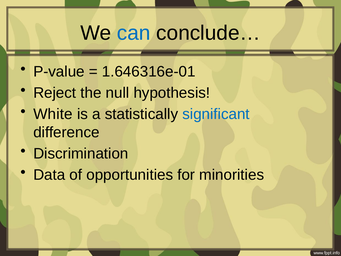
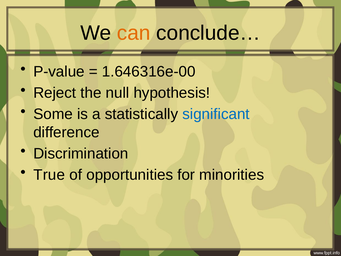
can colour: blue -> orange
1.646316e-01: 1.646316e-01 -> 1.646316e-00
White: White -> Some
Data: Data -> True
